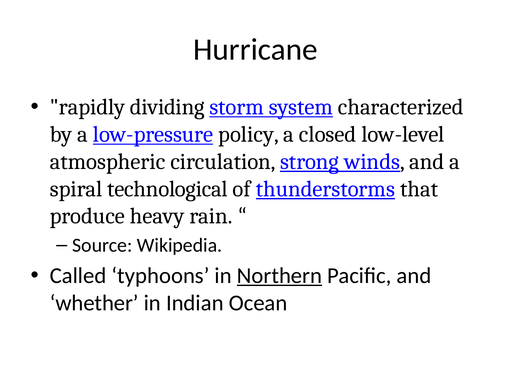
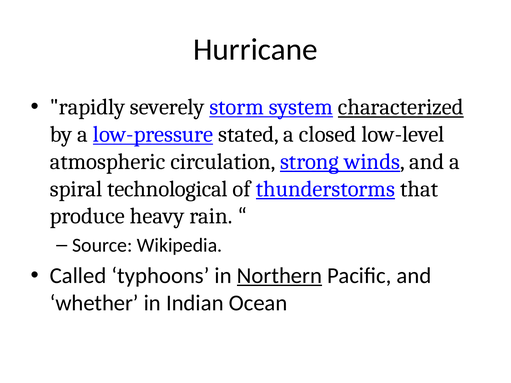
dividing: dividing -> severely
characterized underline: none -> present
policy: policy -> stated
